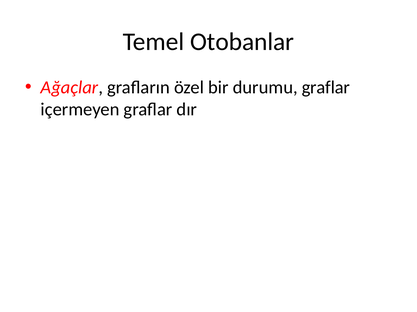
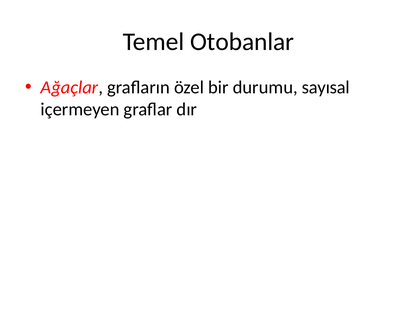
durumu graflar: graflar -> sayısal
